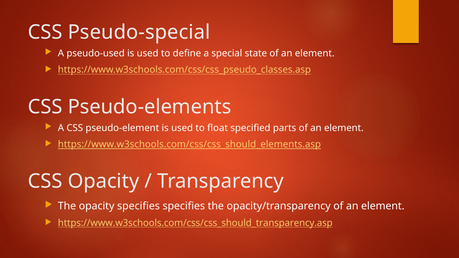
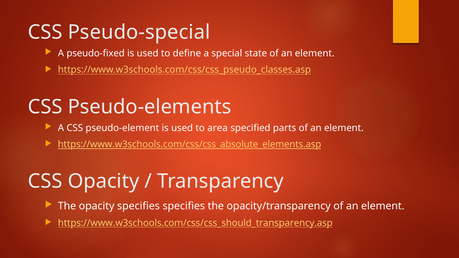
pseudo-used: pseudo-used -> pseudo-fixed
float: float -> area
https://www.w3schools.com/css/css_should_elements.asp: https://www.w3schools.com/css/css_should_elements.asp -> https://www.w3schools.com/css/css_absolute_elements.asp
